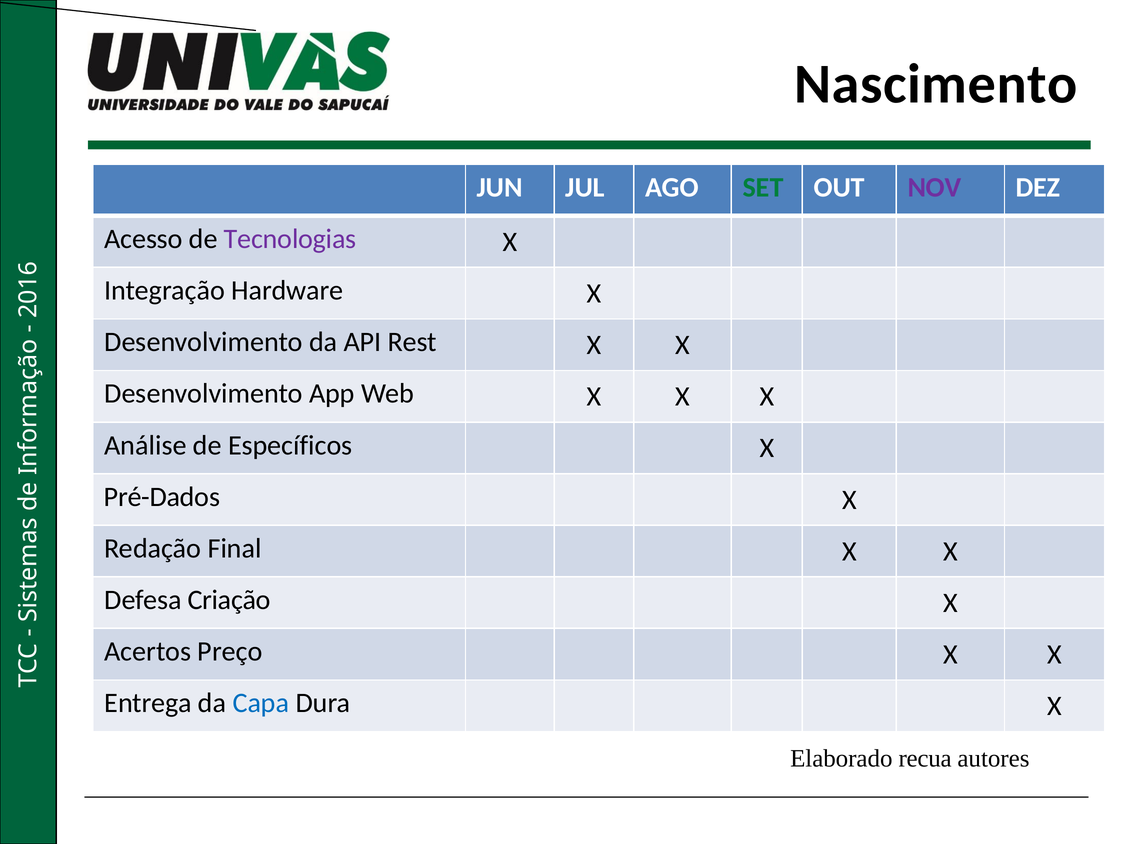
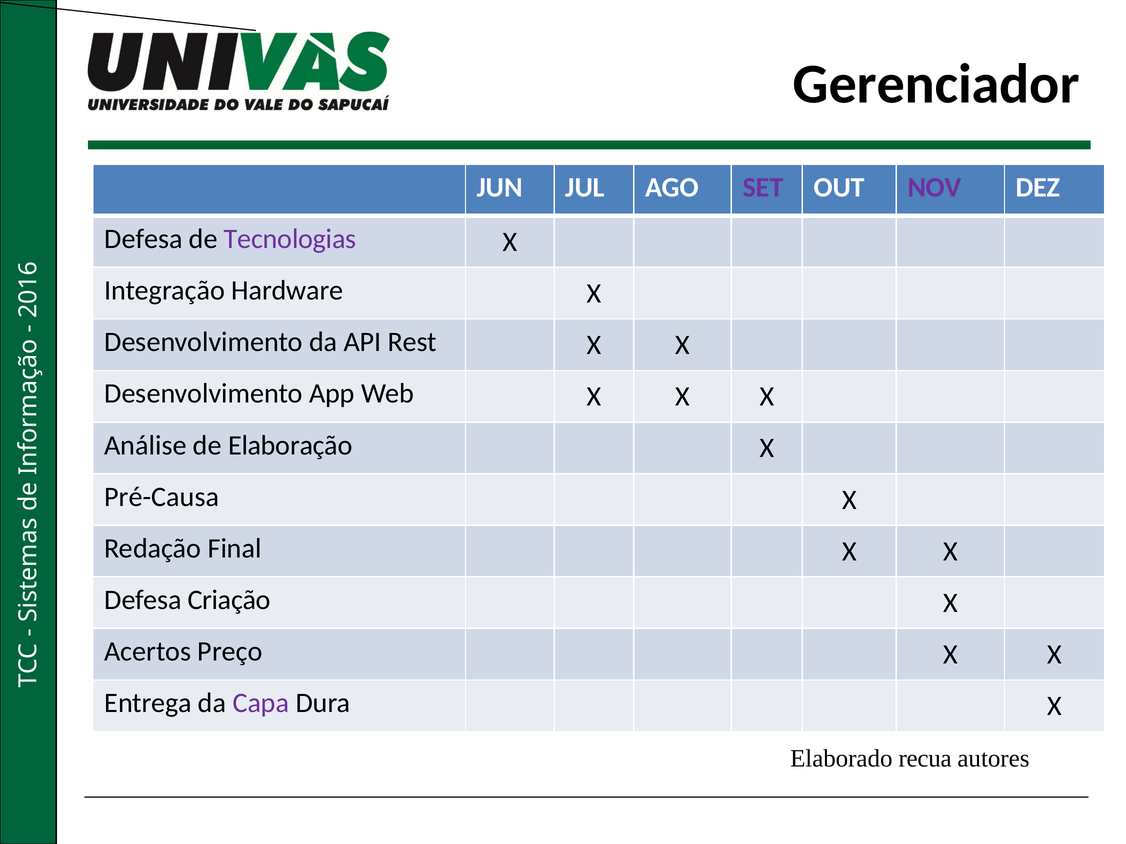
Nascimento: Nascimento -> Gerenciador
SET colour: green -> purple
Acesso at (143, 239): Acesso -> Defesa
Específicos: Específicos -> Elaboração
Pré-Dados: Pré-Dados -> Pré-Causa
Capa colour: blue -> purple
